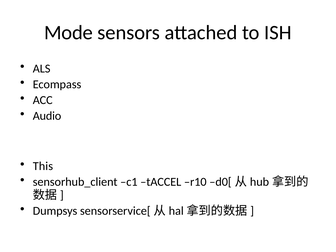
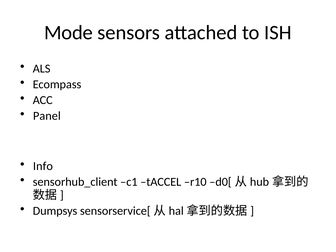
Audio: Audio -> Panel
This: This -> Info
